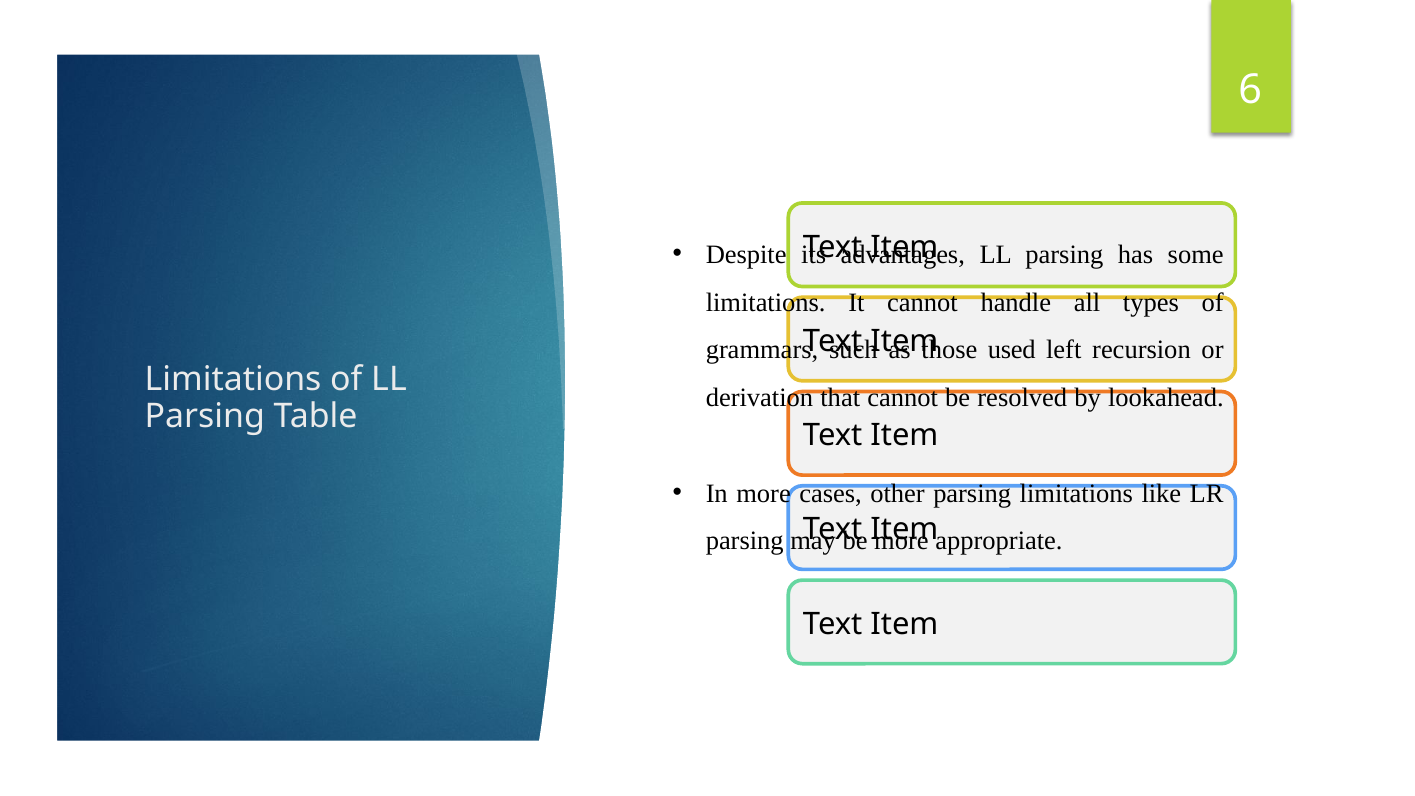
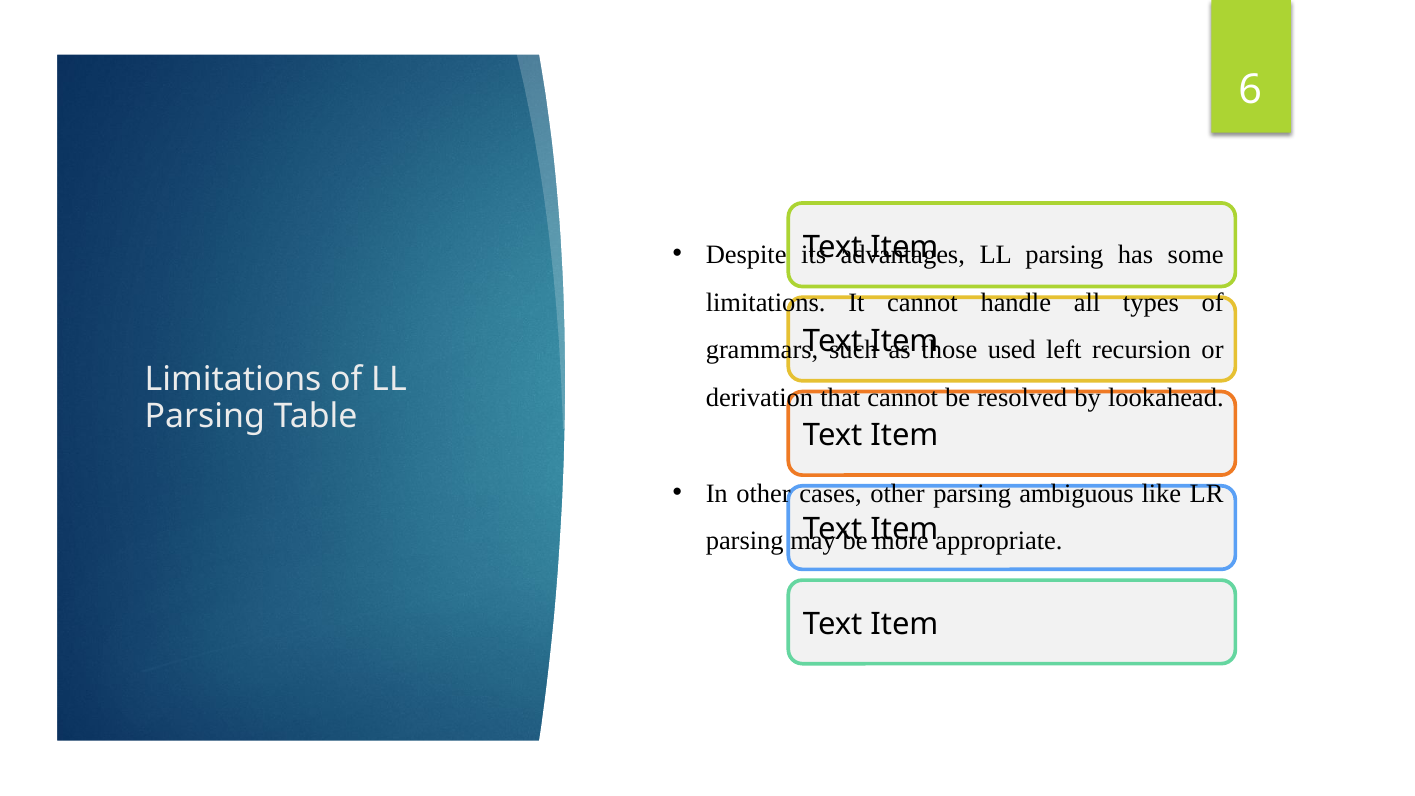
In more: more -> other
parsing limitations: limitations -> ambiguous
